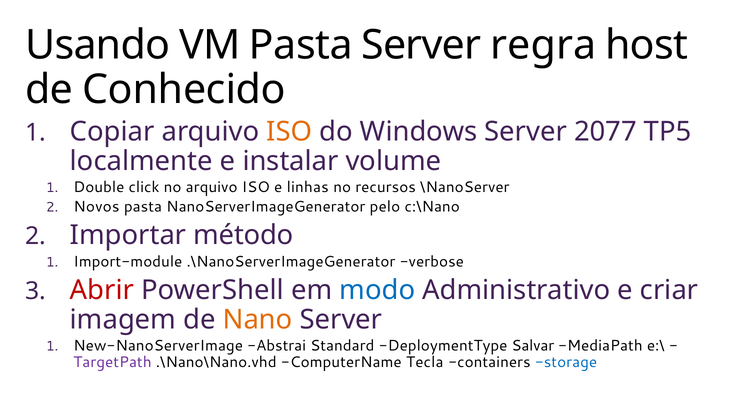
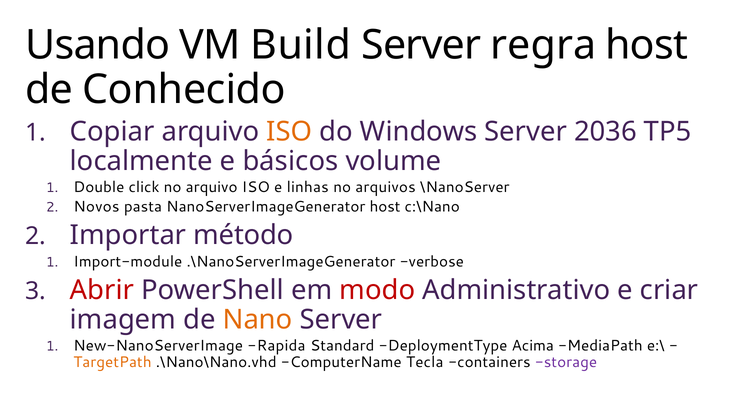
VM Pasta: Pasta -> Build
2077: 2077 -> 2036
instalar: instalar -> básicos
recursos: recursos -> arquivos
NanoServerImageGenerator pelo: pelo -> host
modo colour: blue -> red
Abstrai: Abstrai -> Rapida
Salvar: Salvar -> Acima
TargetPath colour: purple -> orange
storage colour: blue -> purple
